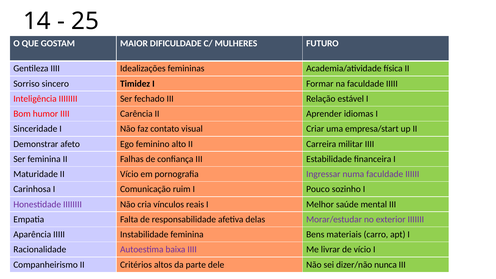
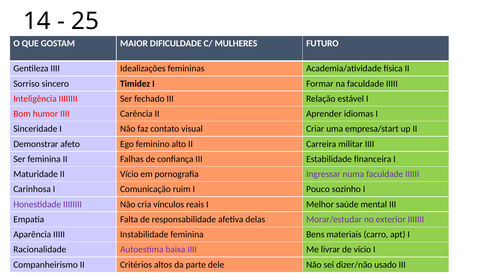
nunca: nunca -> usado
